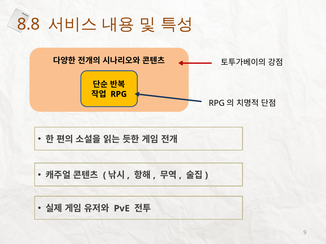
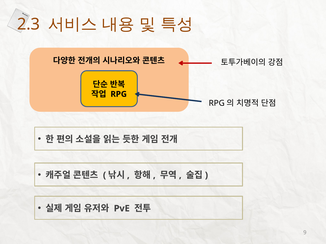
8.8: 8.8 -> 2.3
